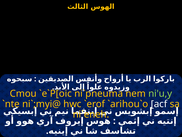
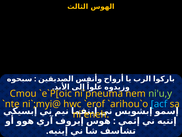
acf colour: white -> light blue
